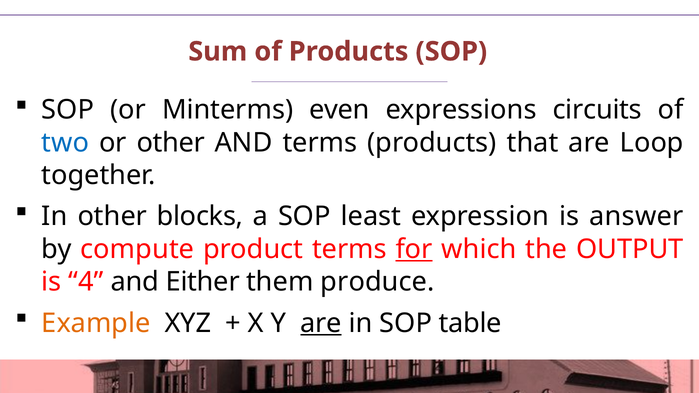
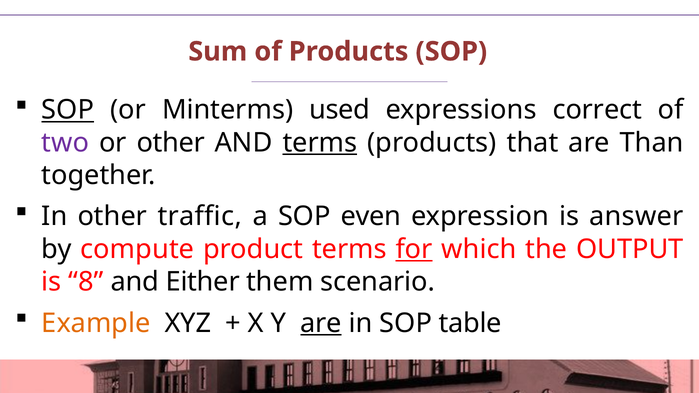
SOP at (68, 110) underline: none -> present
even: even -> used
circuits: circuits -> correct
two colour: blue -> purple
terms at (320, 143) underline: none -> present
Loop: Loop -> Than
blocks: blocks -> traffic
least: least -> even
4: 4 -> 8
produce: produce -> scenario
